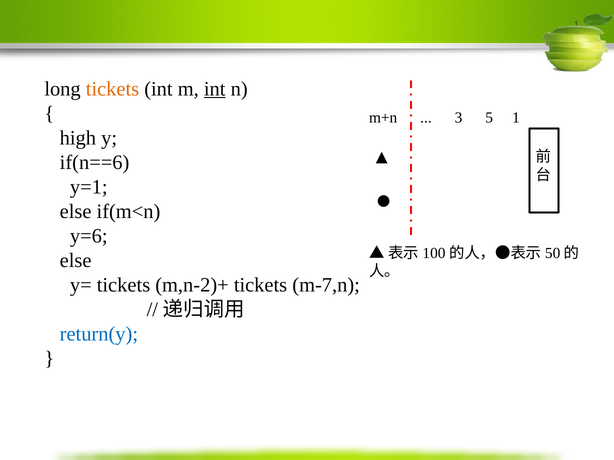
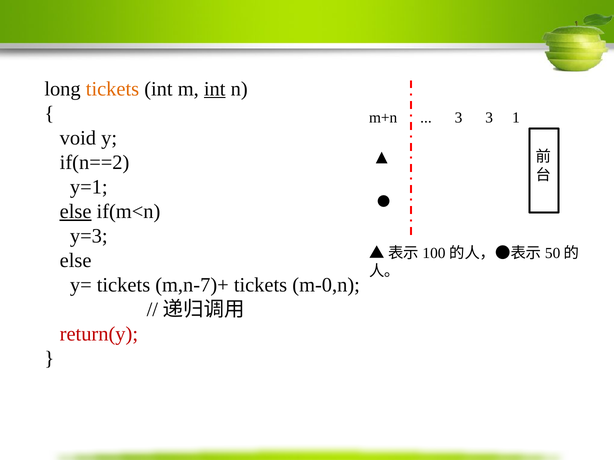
3 5: 5 -> 3
high: high -> void
if(n==6: if(n==6 -> if(n==2
else at (76, 212) underline: none -> present
y=6: y=6 -> y=3
m,n-2)+: m,n-2)+ -> m,n-7)+
m-7,n: m-7,n -> m-0,n
return(y colour: blue -> red
